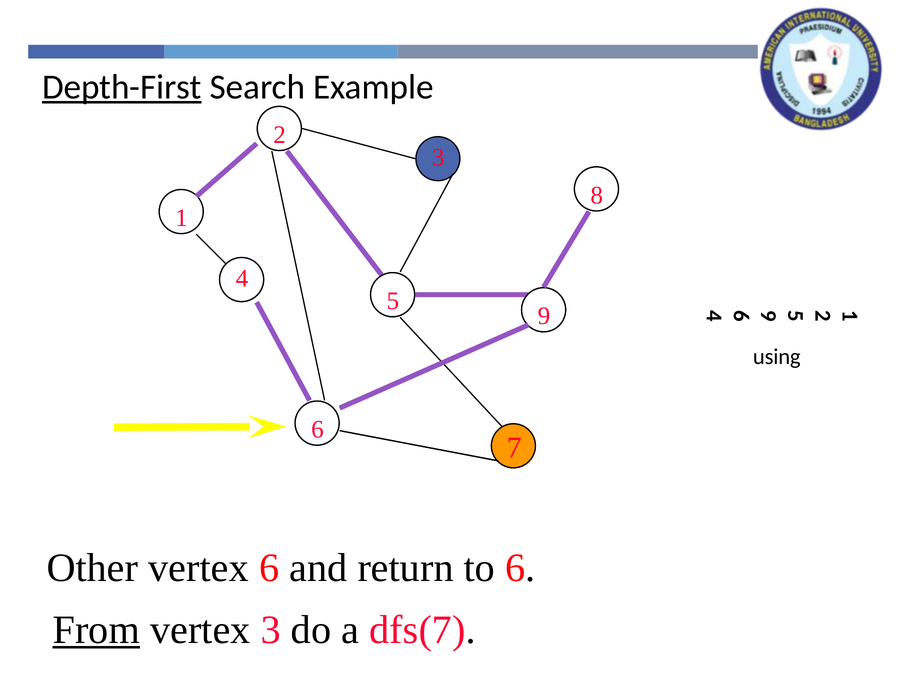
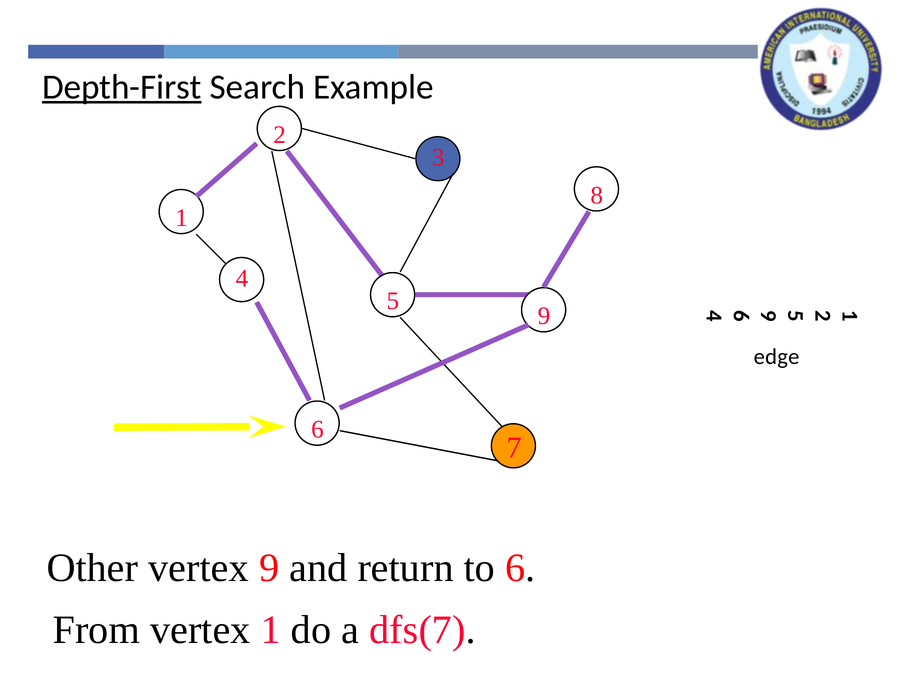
using: using -> edge
vertex 6: 6 -> 9
From underline: present -> none
vertex 3: 3 -> 1
